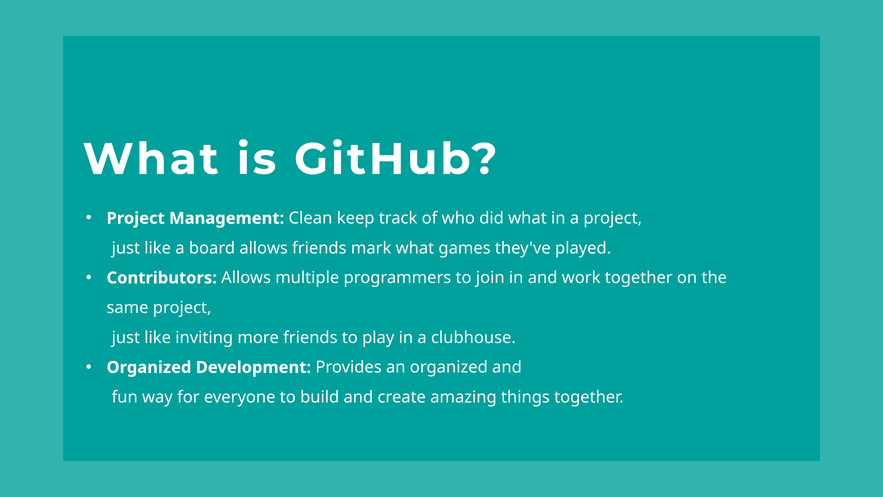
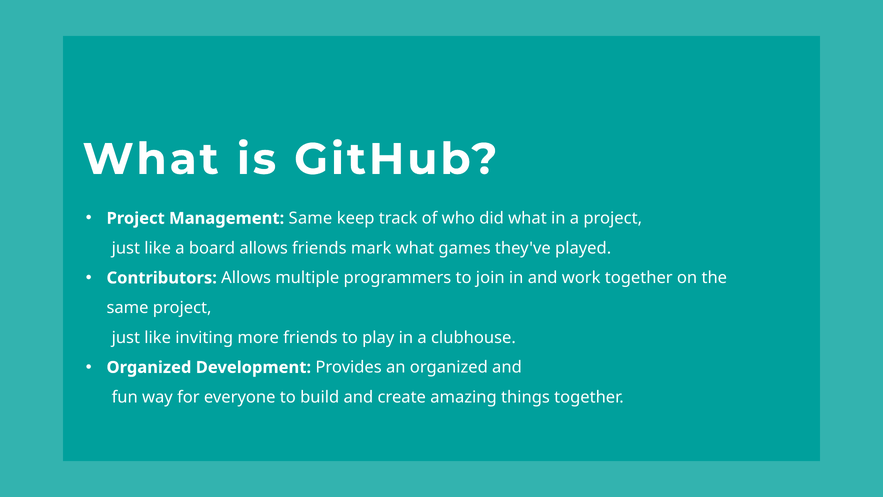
Management Clean: Clean -> Same
